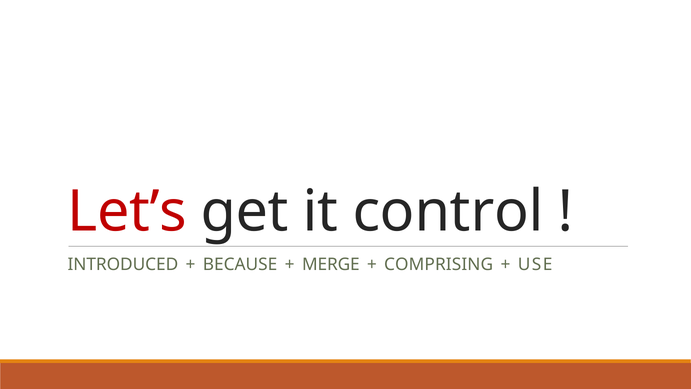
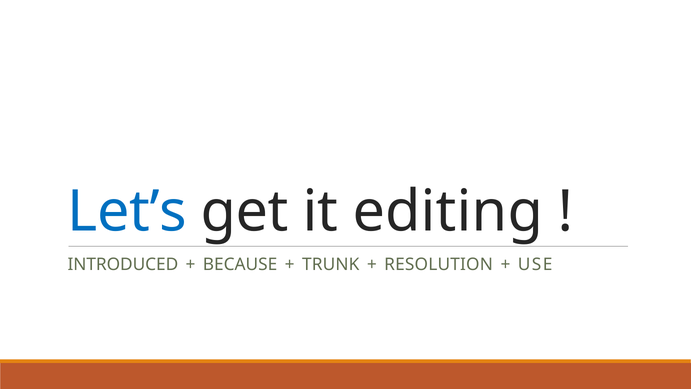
Let’s colour: red -> blue
control: control -> editing
MERGE: MERGE -> TRUNK
COMPRISING: COMPRISING -> RESOLUTION
